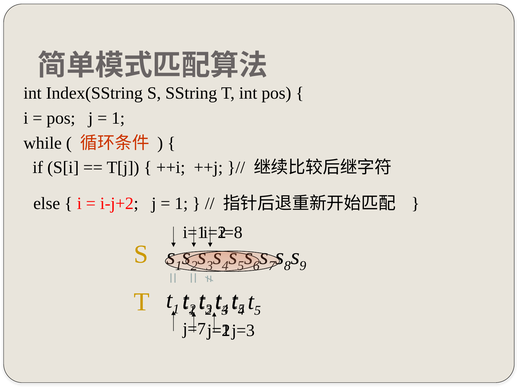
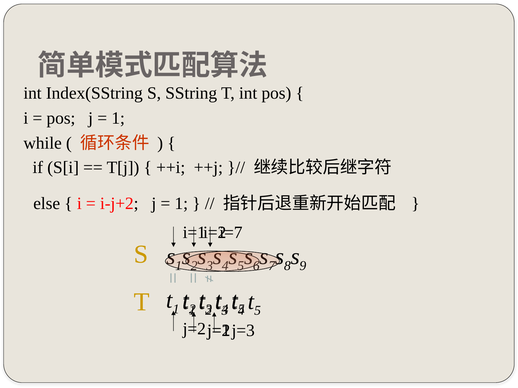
i=8: i=8 -> i=7
j=7 at (194, 329): j=7 -> j=2
